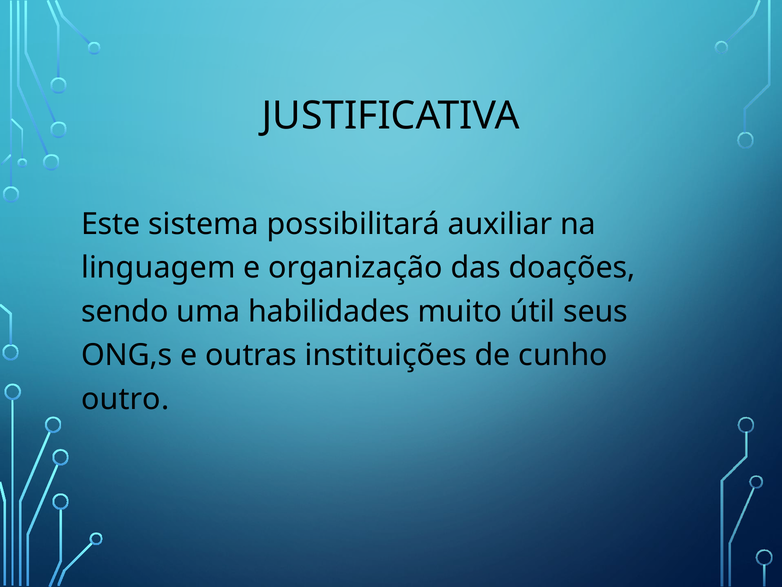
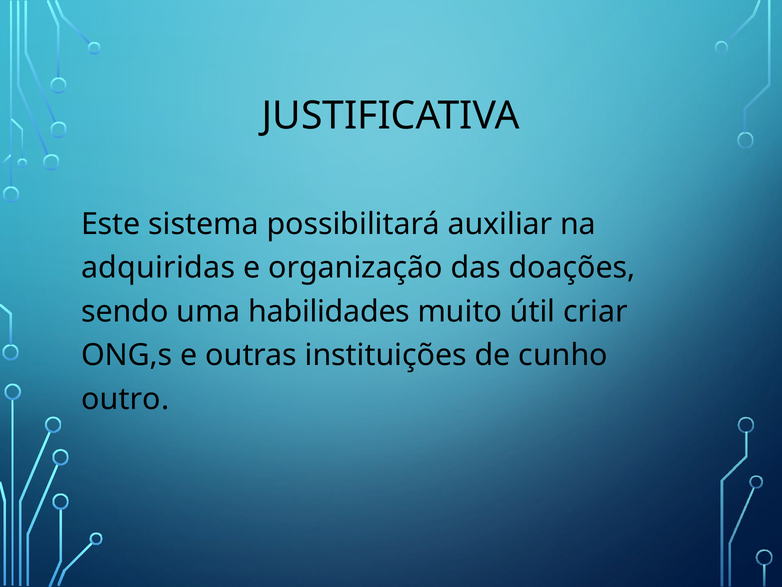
linguagem: linguagem -> adquiridas
seus: seus -> criar
